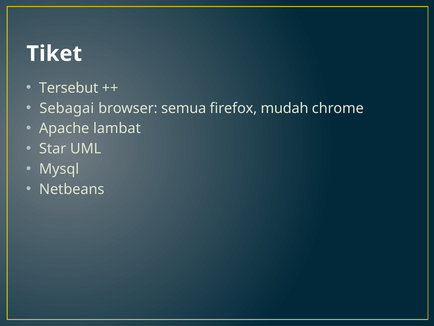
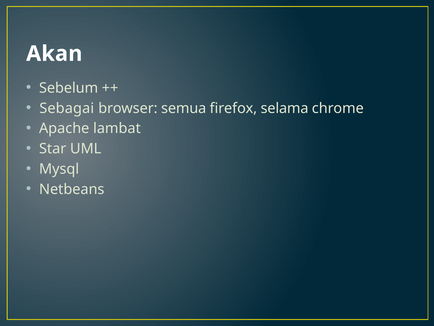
Tiket: Tiket -> Akan
Tersebut: Tersebut -> Sebelum
mudah: mudah -> selama
